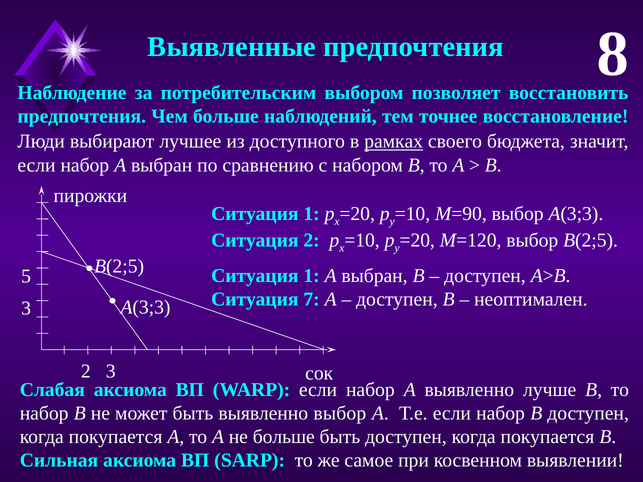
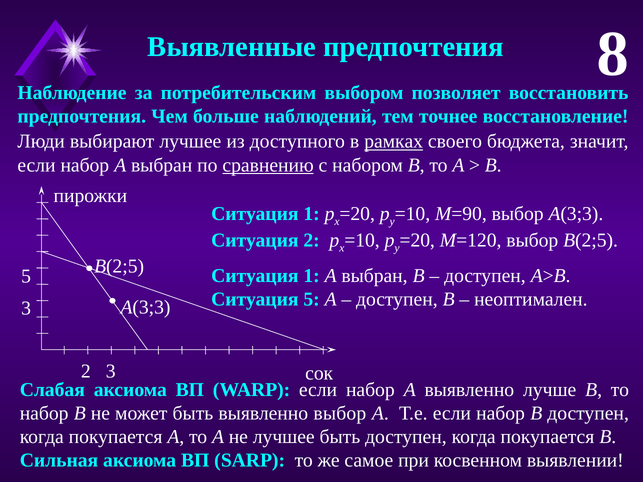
сравнению underline: none -> present
Ситуация 7: 7 -> 5
не больше: больше -> лучшее
